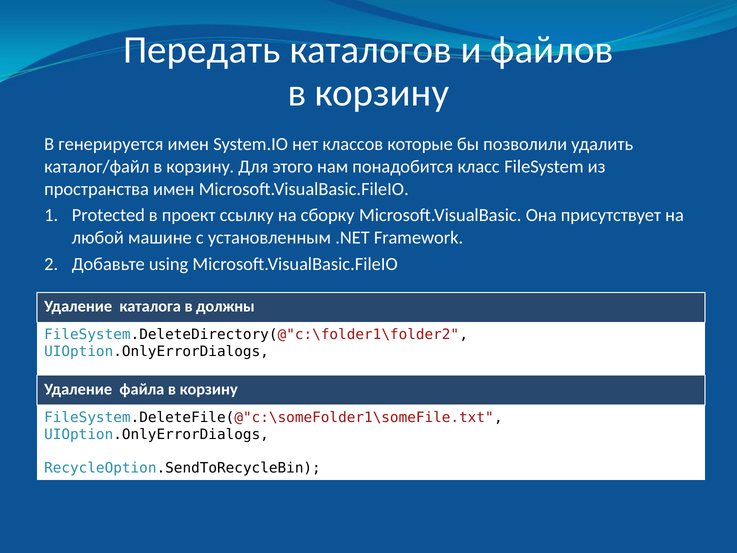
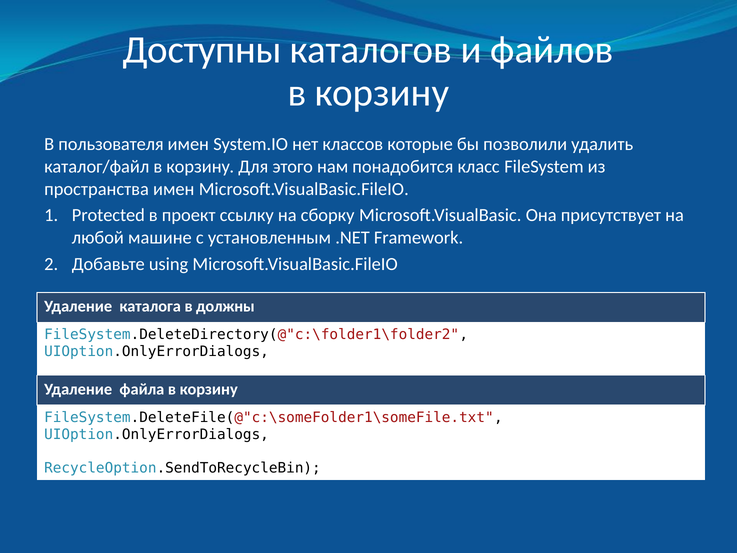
Передать: Передать -> Доступны
генерируется: генерируется -> пользователя
